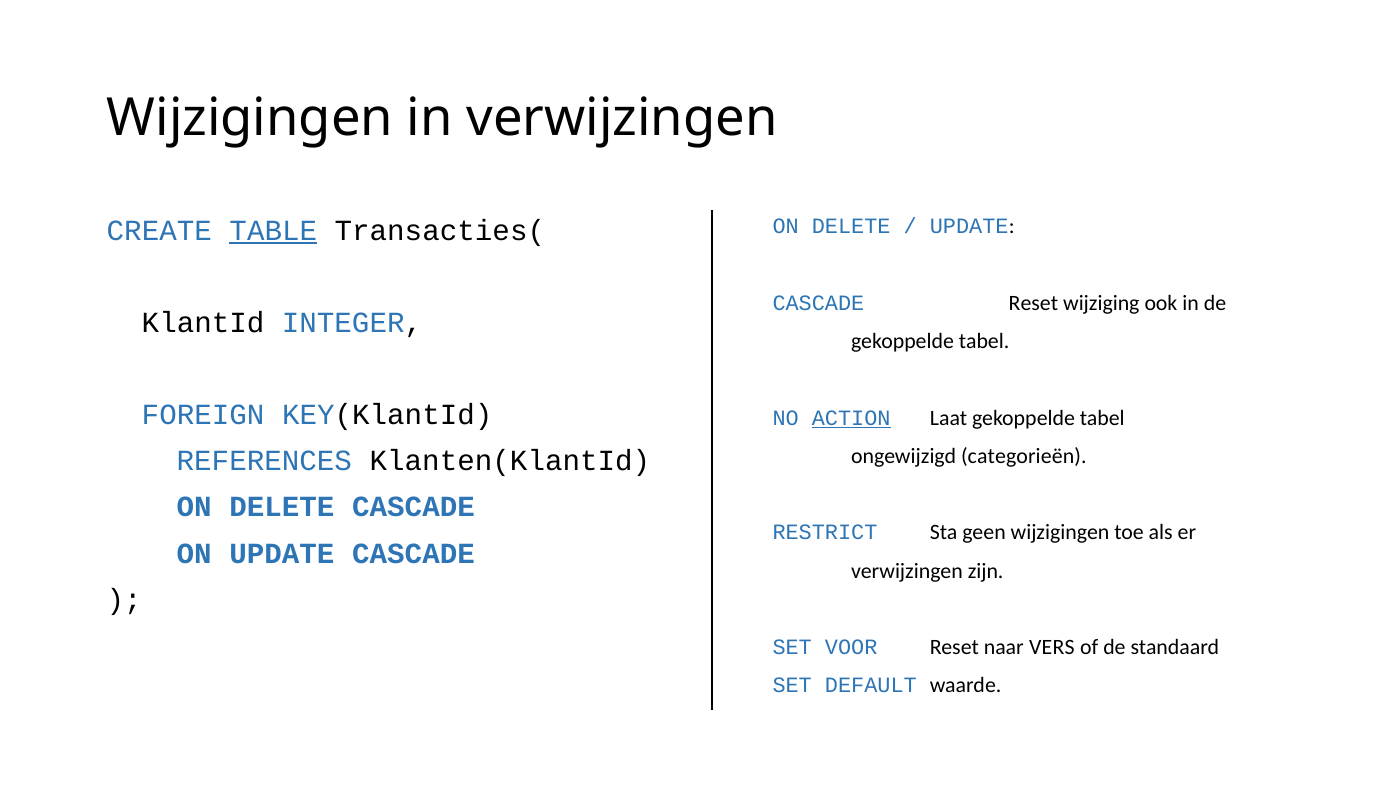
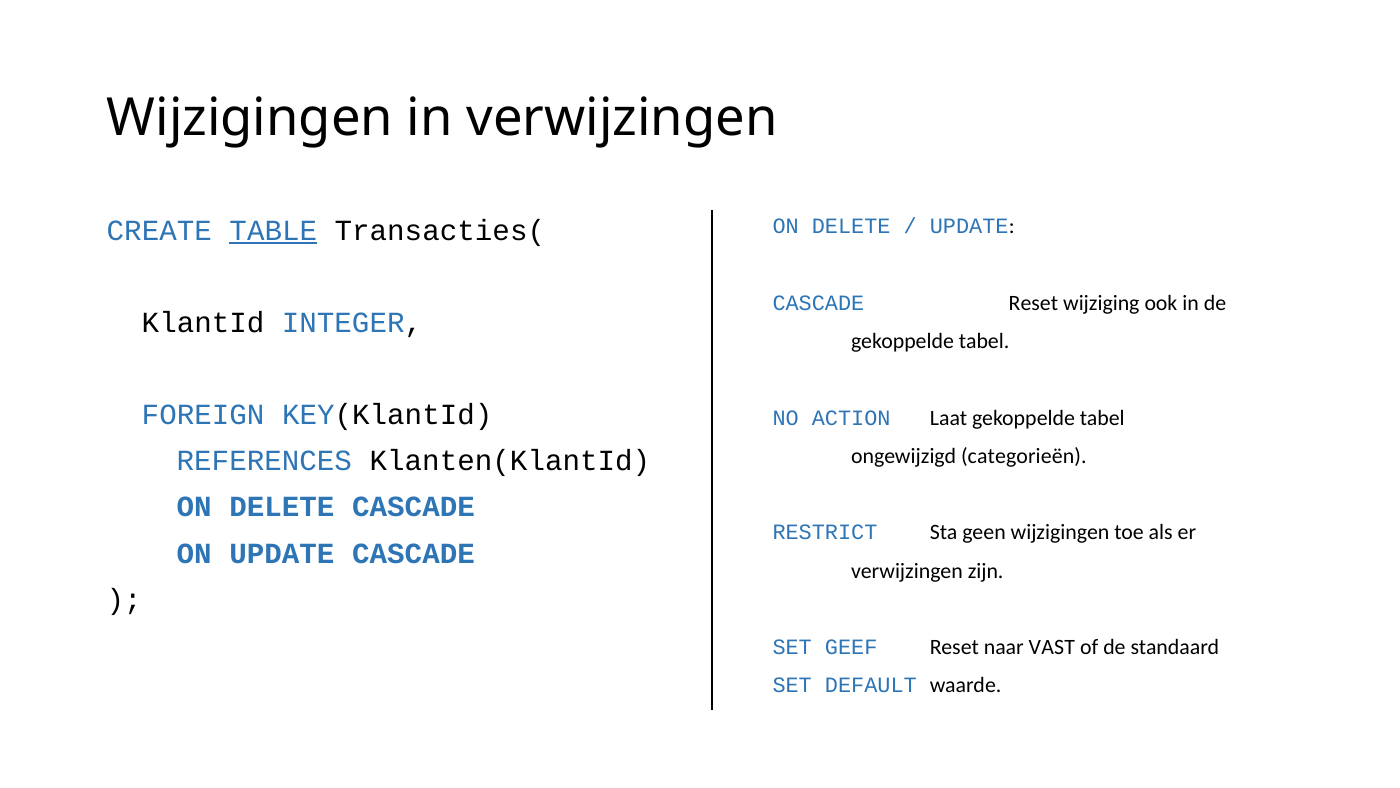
ACTION underline: present -> none
VOOR: VOOR -> GEEF
VERS: VERS -> VAST
